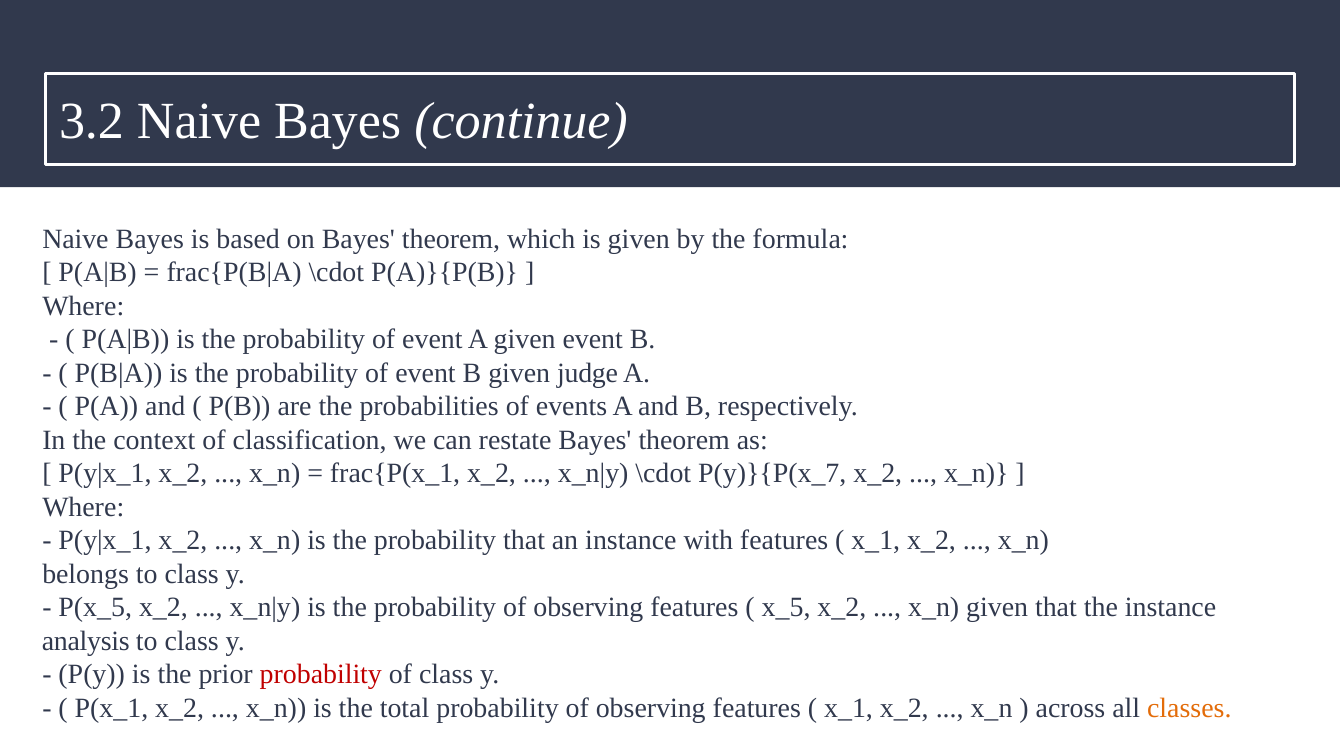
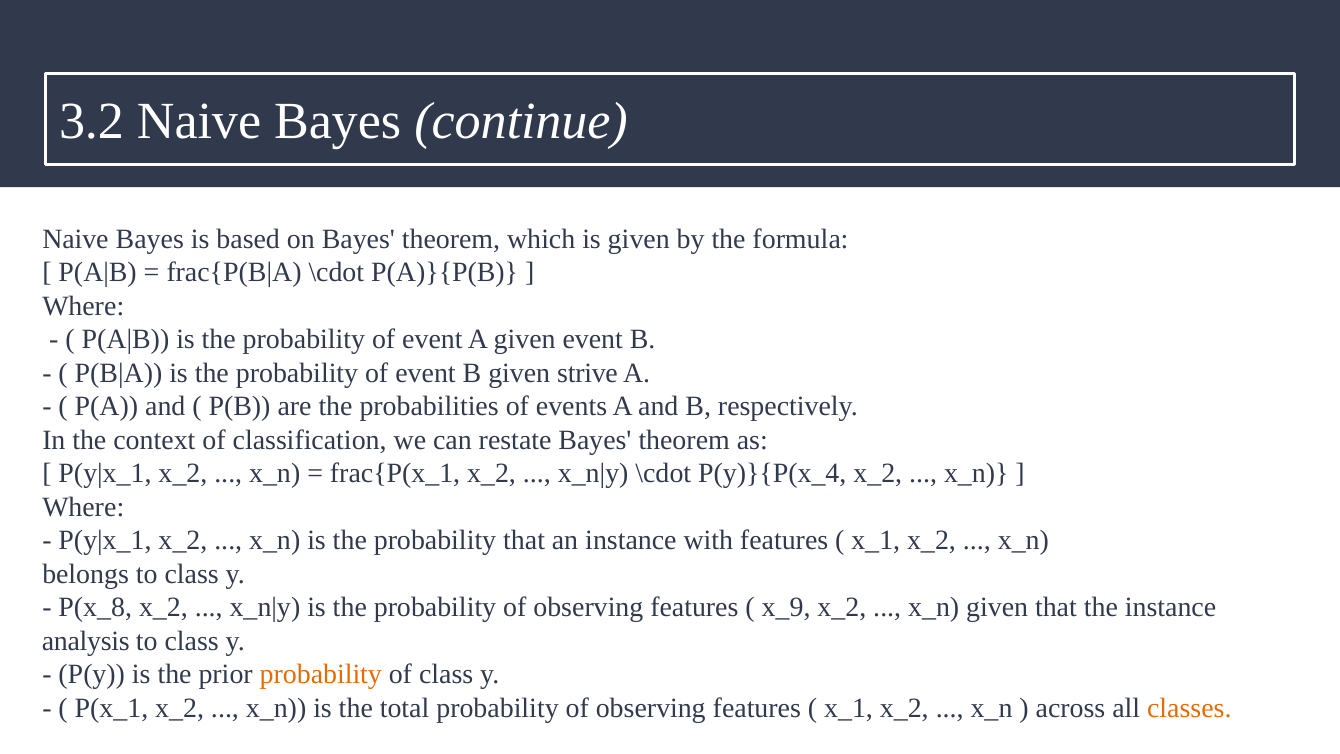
judge: judge -> strive
P(y)}{P(x_7: P(y)}{P(x_7 -> P(y)}{P(x_4
P(x_5: P(x_5 -> P(x_8
x_5: x_5 -> x_9
probability at (321, 674) colour: red -> orange
